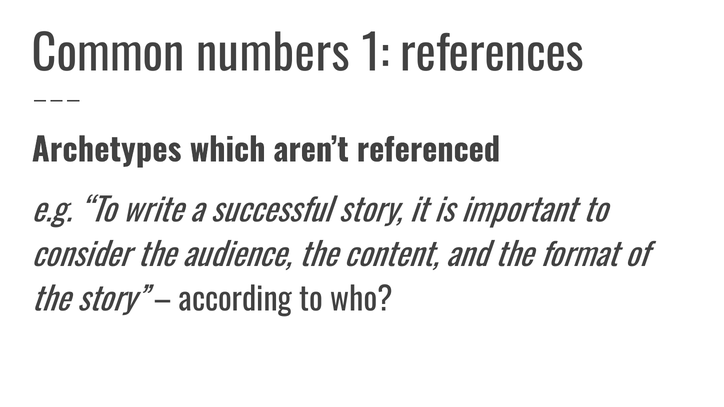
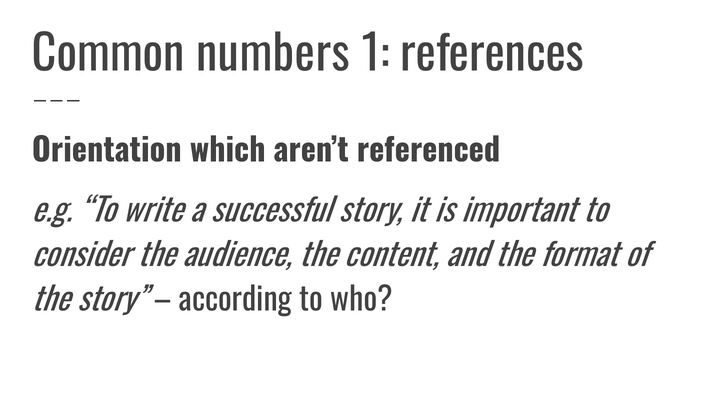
Archetypes: Archetypes -> Orientation
